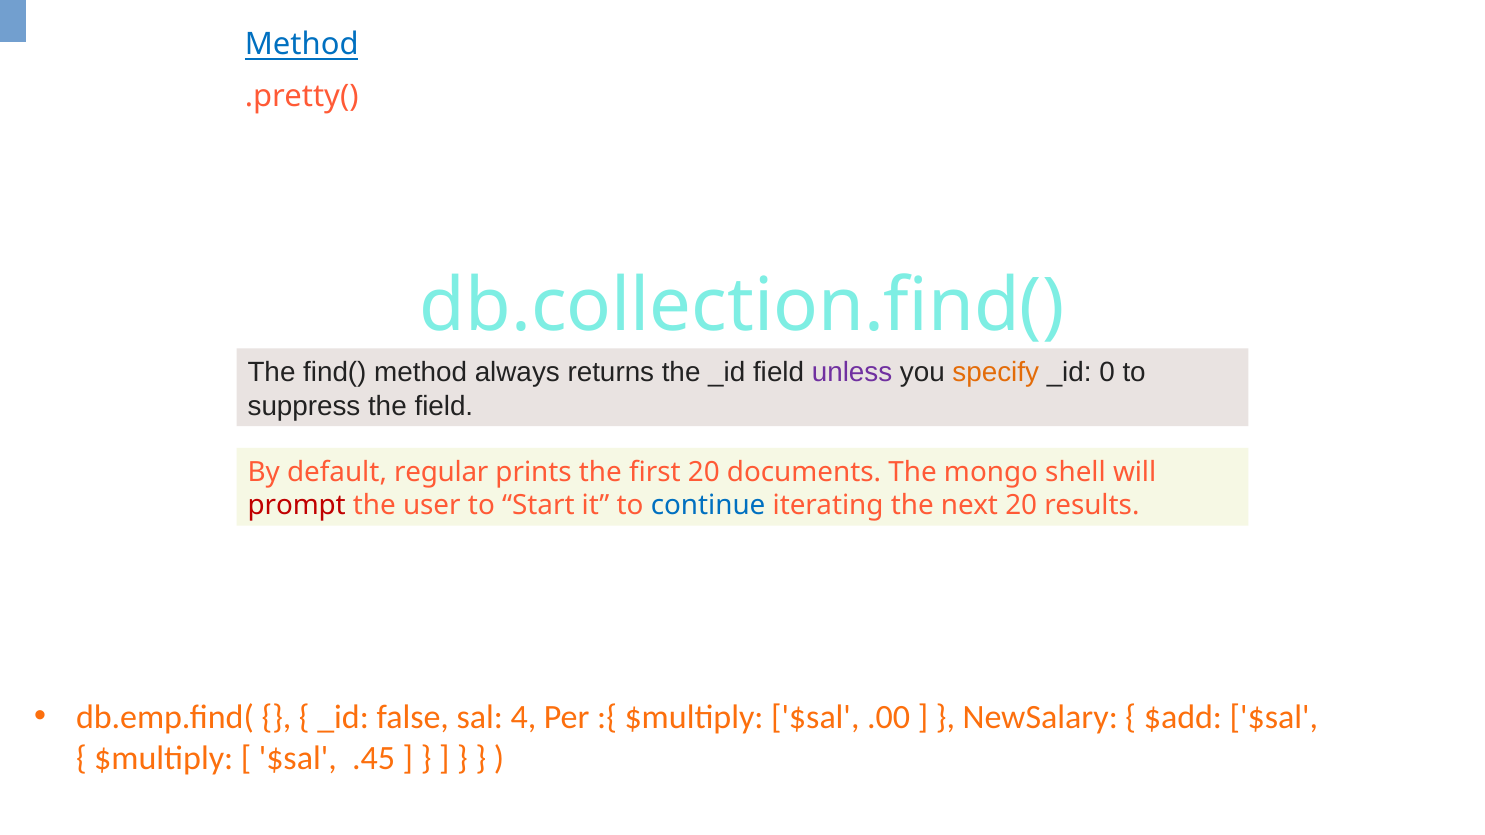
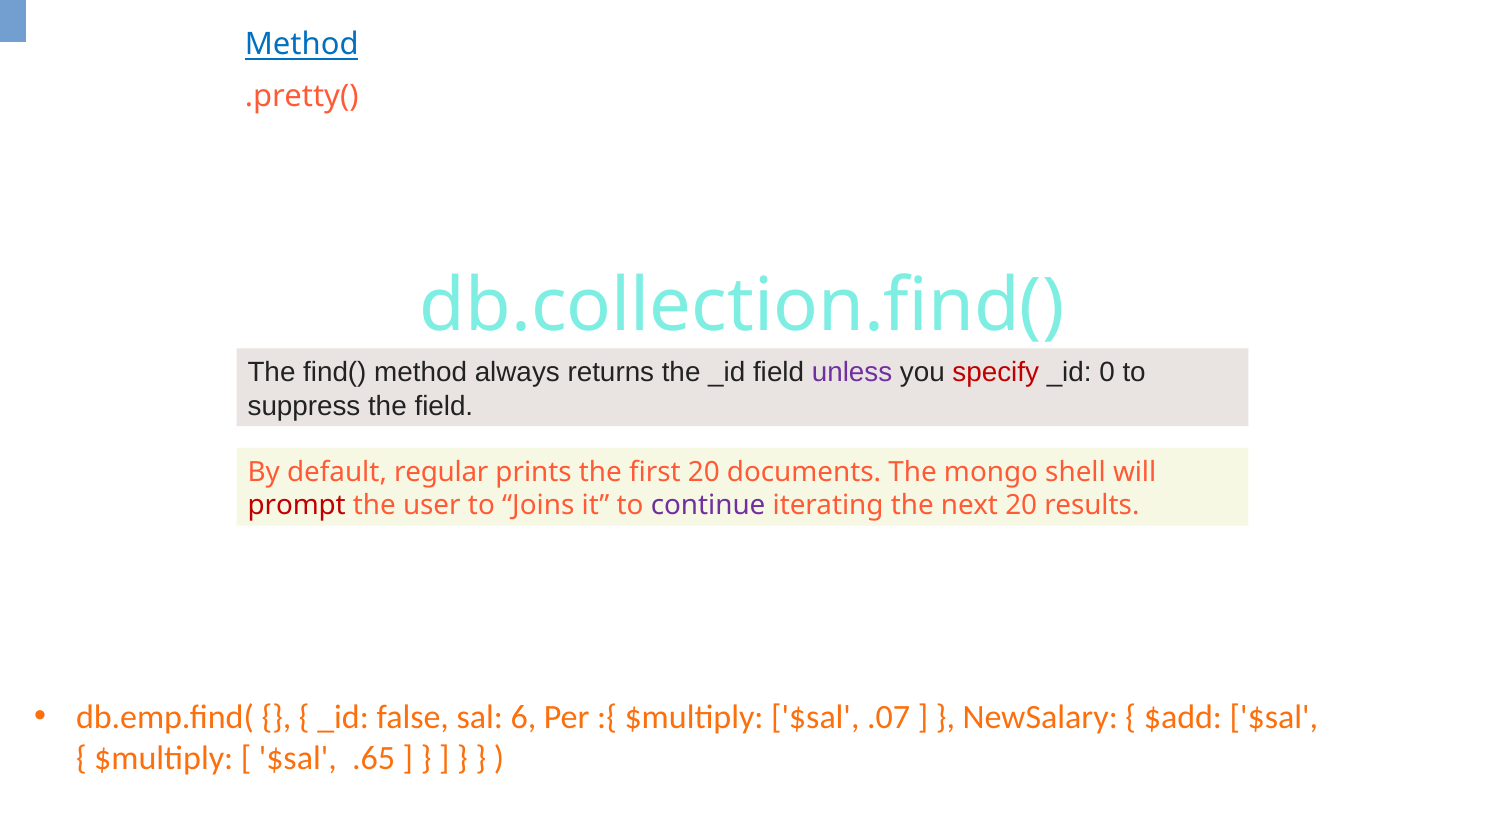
specify colour: orange -> red
Start: Start -> Joins
continue colour: blue -> purple
4: 4 -> 6
.00: .00 -> .07
.45: .45 -> .65
